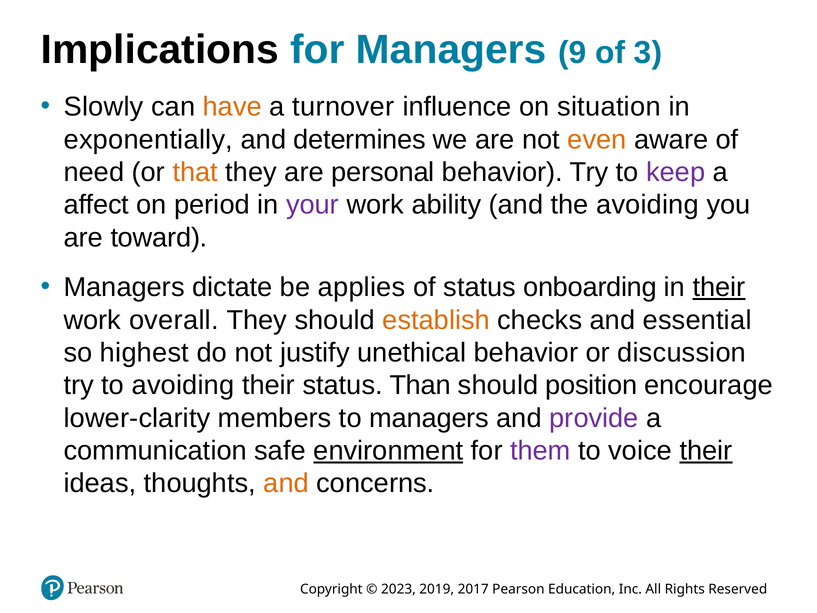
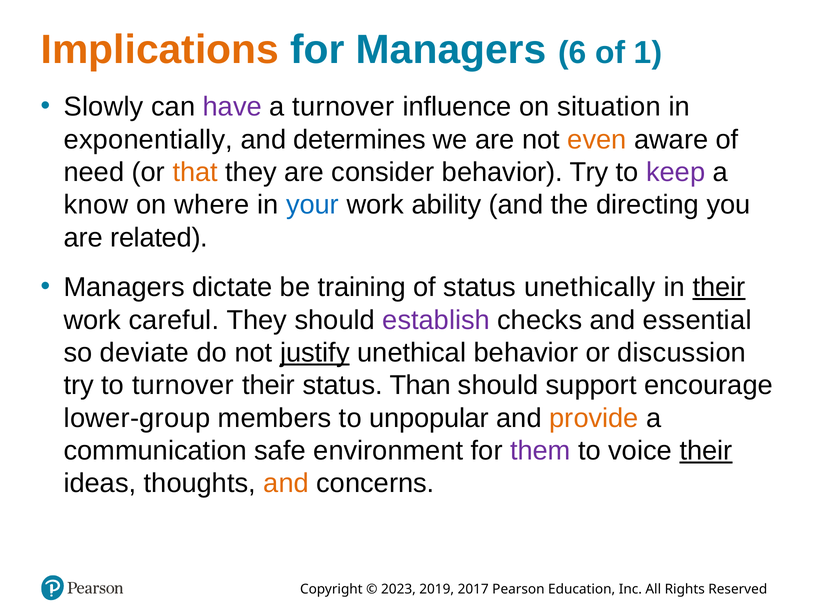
Implications colour: black -> orange
9: 9 -> 6
3: 3 -> 1
have colour: orange -> purple
personal: personal -> consider
affect: affect -> know
period: period -> where
your colour: purple -> blue
the avoiding: avoiding -> directing
toward: toward -> related
applies: applies -> training
onboarding: onboarding -> unethically
overall: overall -> careful
establish colour: orange -> purple
highest: highest -> deviate
justify underline: none -> present
to avoiding: avoiding -> turnover
position: position -> support
lower-clarity: lower-clarity -> lower-group
to managers: managers -> unpopular
provide colour: purple -> orange
environment underline: present -> none
